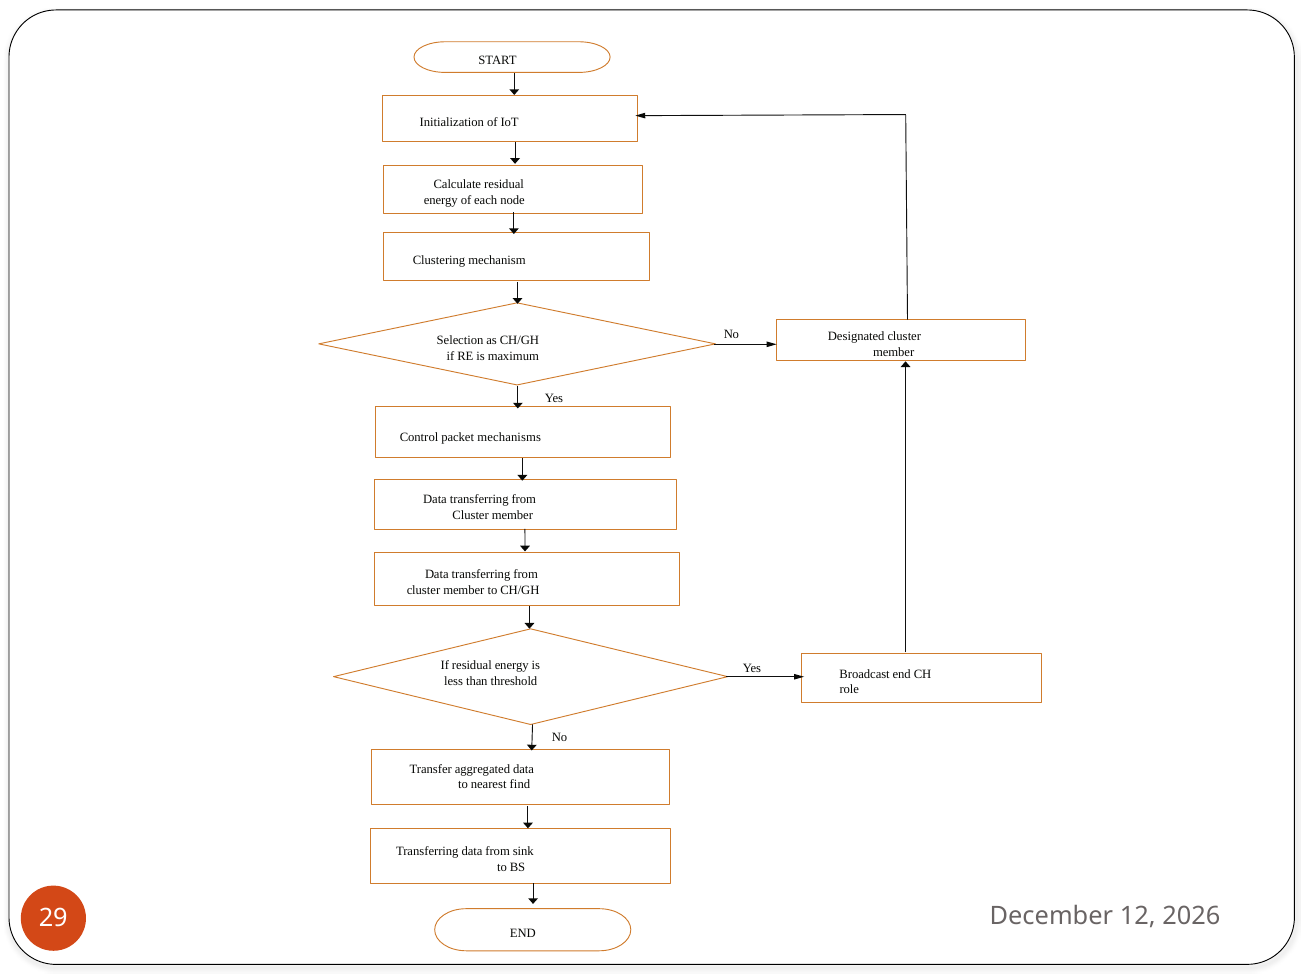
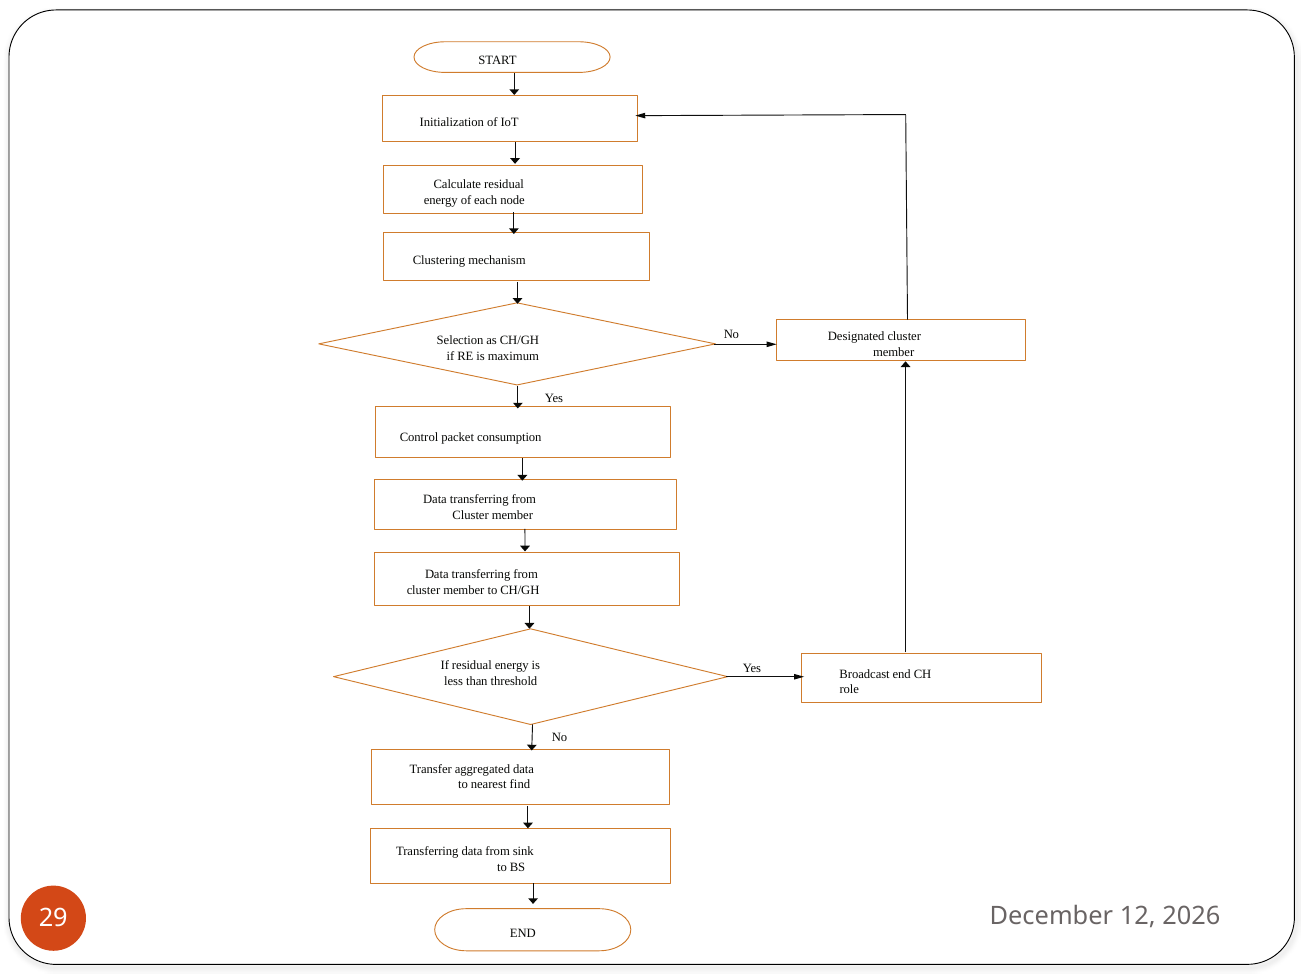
mechanisms: mechanisms -> consumption
